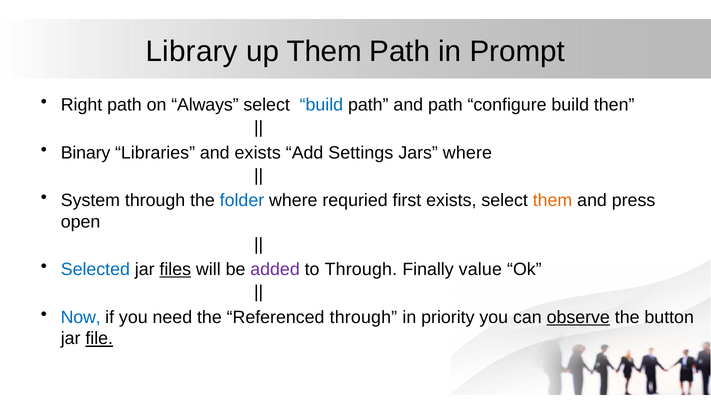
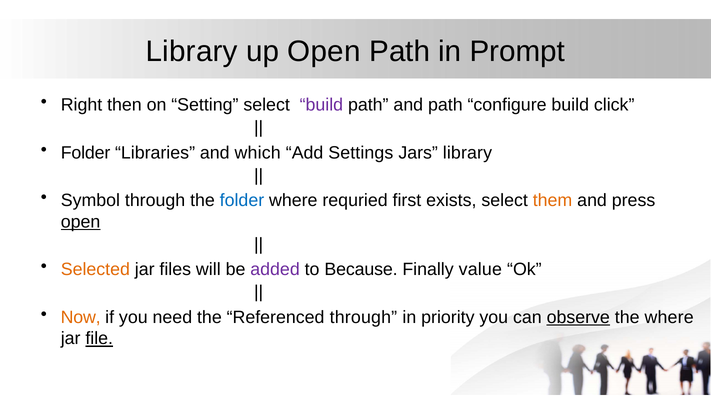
up Them: Them -> Open
Right path: path -> then
Always: Always -> Setting
build at (321, 105) colour: blue -> purple
then: then -> click
Binary at (86, 153): Binary -> Folder
and exists: exists -> which
Jars where: where -> library
System: System -> Symbol
open at (81, 222) underline: none -> present
Selected colour: blue -> orange
files underline: present -> none
to Through: Through -> Because
Now colour: blue -> orange
the button: button -> where
